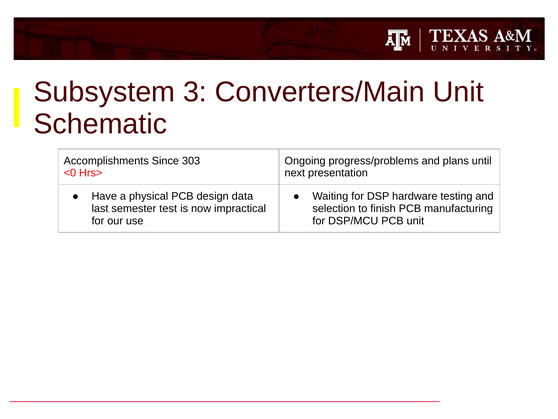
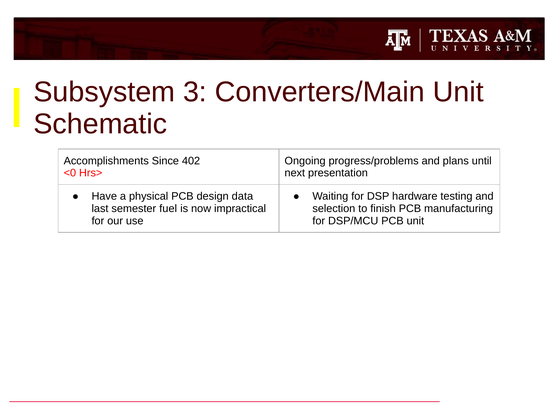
303: 303 -> 402
test: test -> fuel
